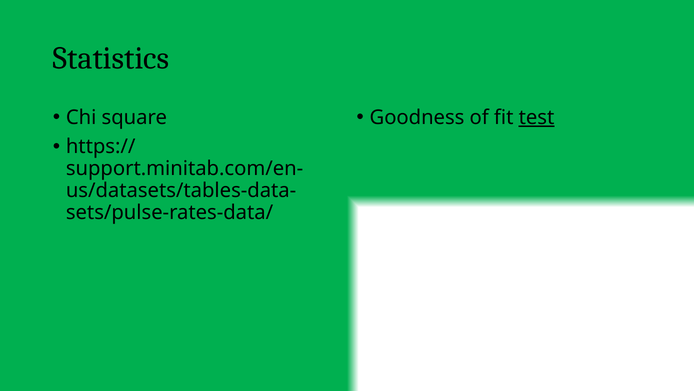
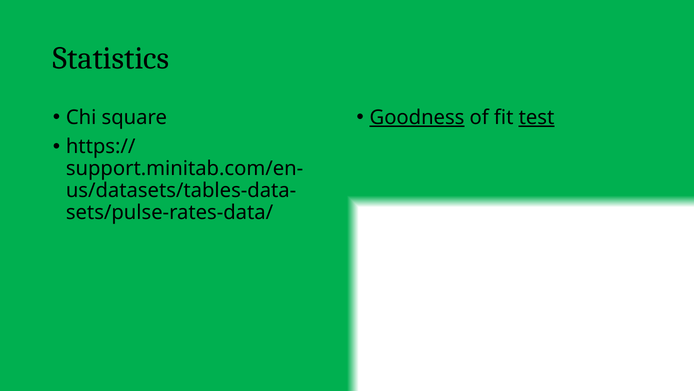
Goodness underline: none -> present
